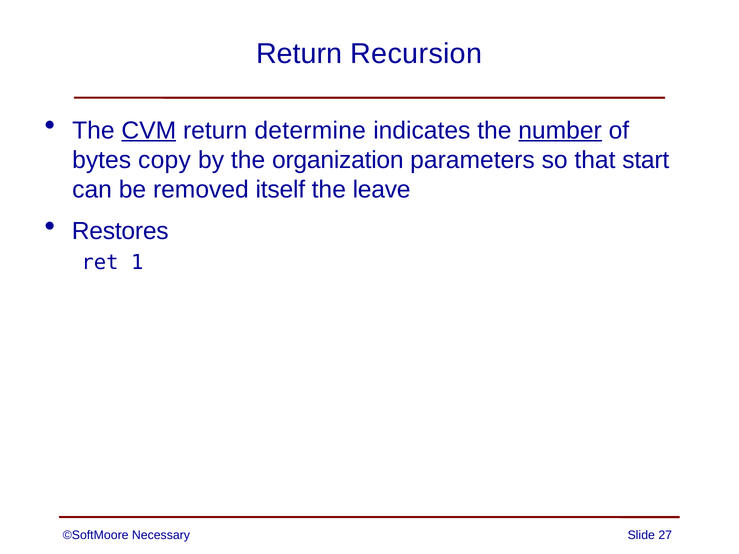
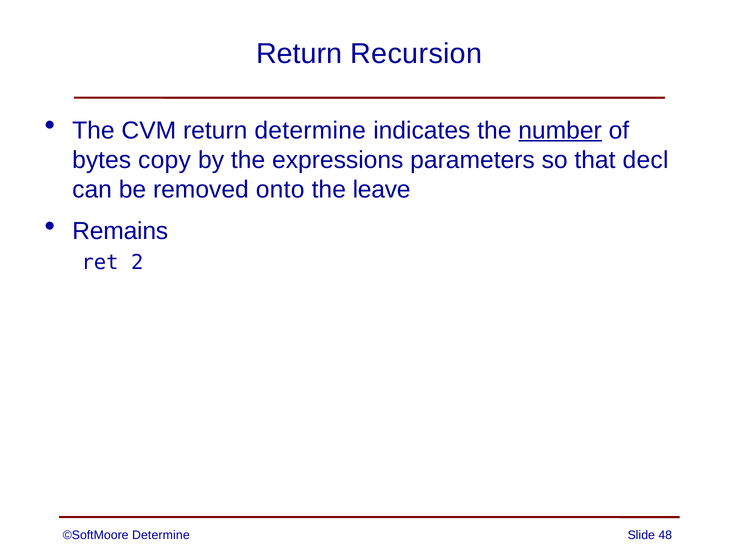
CVM underline: present -> none
organization: organization -> expressions
start: start -> decl
itself: itself -> onto
Restores: Restores -> Remains
1: 1 -> 2
©SoftMoore Necessary: Necessary -> Determine
27: 27 -> 48
